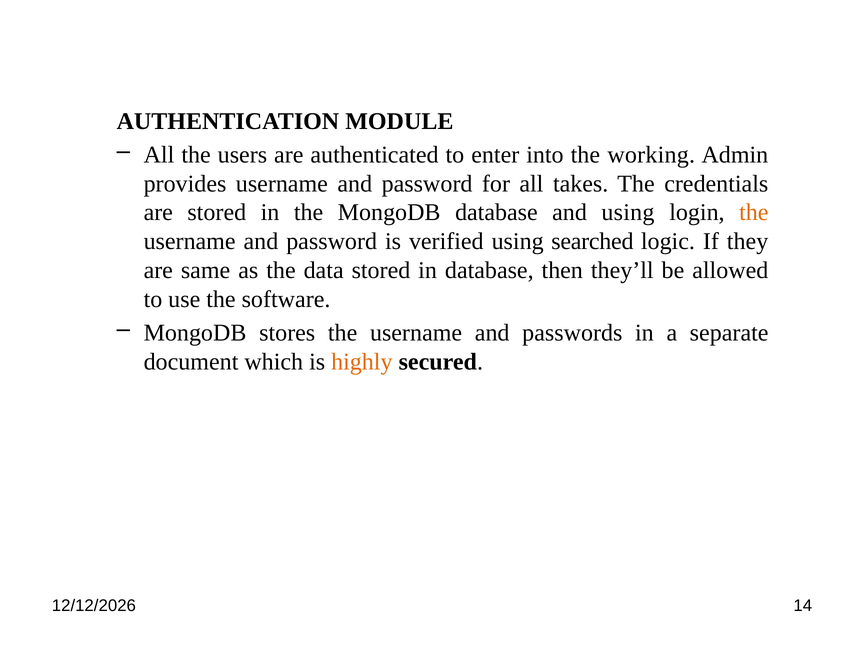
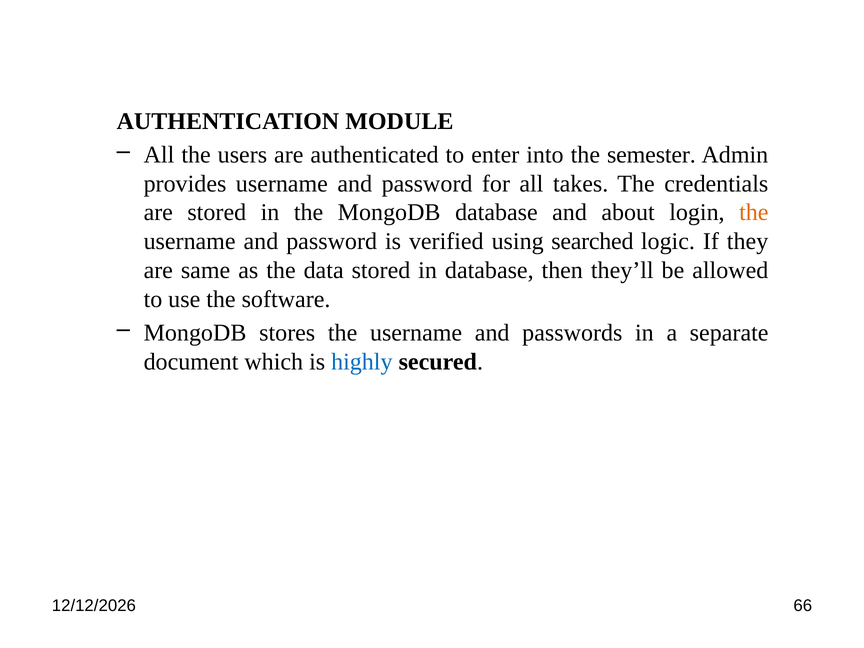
working: working -> semester
and using: using -> about
highly colour: orange -> blue
14: 14 -> 66
